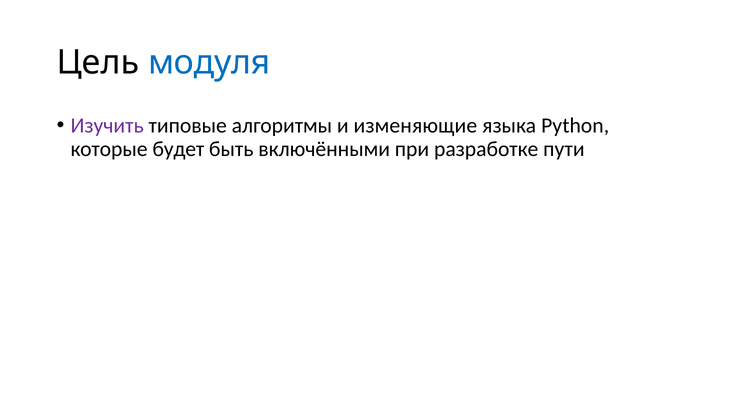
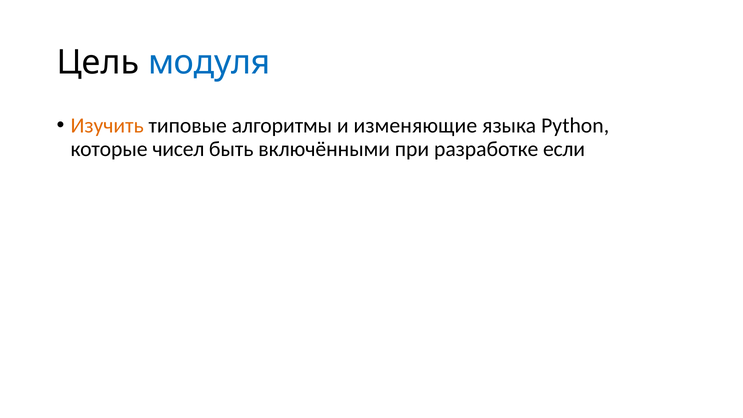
Изучить colour: purple -> orange
будет: будет -> чисел
пути: пути -> если
